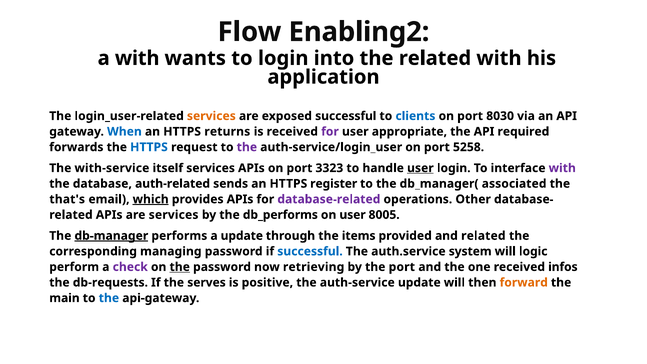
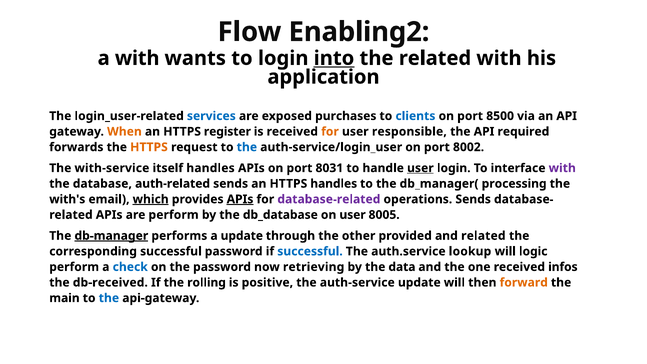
into underline: none -> present
services at (211, 116) colour: orange -> blue
exposed successful: successful -> purchases
8030: 8030 -> 8500
When colour: blue -> orange
returns: returns -> register
for at (330, 132) colour: purple -> orange
appropriate: appropriate -> responsible
HTTPS at (149, 147) colour: blue -> orange
the at (247, 147) colour: purple -> blue
5258: 5258 -> 8002
itself services: services -> handles
3323: 3323 -> 8031
HTTPS register: register -> handles
associated: associated -> processing
that's: that's -> with's
APIs at (240, 199) underline: none -> present
operations Other: Other -> Sends
are services: services -> perform
db_performs: db_performs -> db_database
items: items -> other
corresponding managing: managing -> successful
system: system -> lookup
check colour: purple -> blue
the at (180, 267) underline: present -> none
the port: port -> data
db-requests: db-requests -> db-received
serves: serves -> rolling
